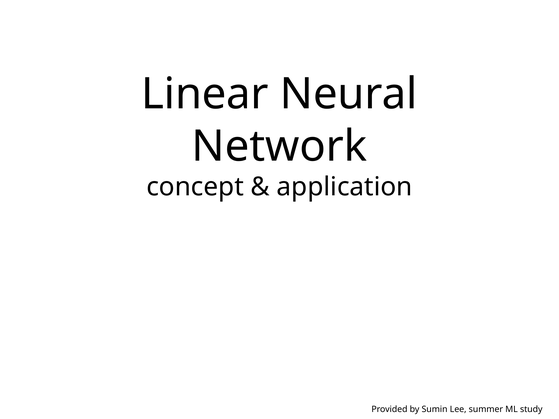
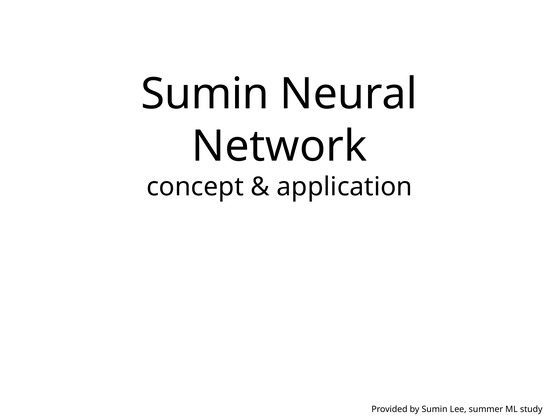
Linear at (205, 94): Linear -> Sumin
